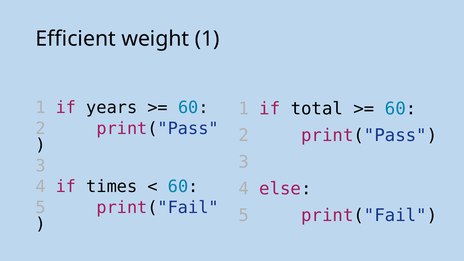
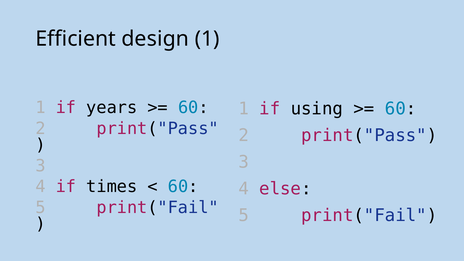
weight: weight -> design
total: total -> using
